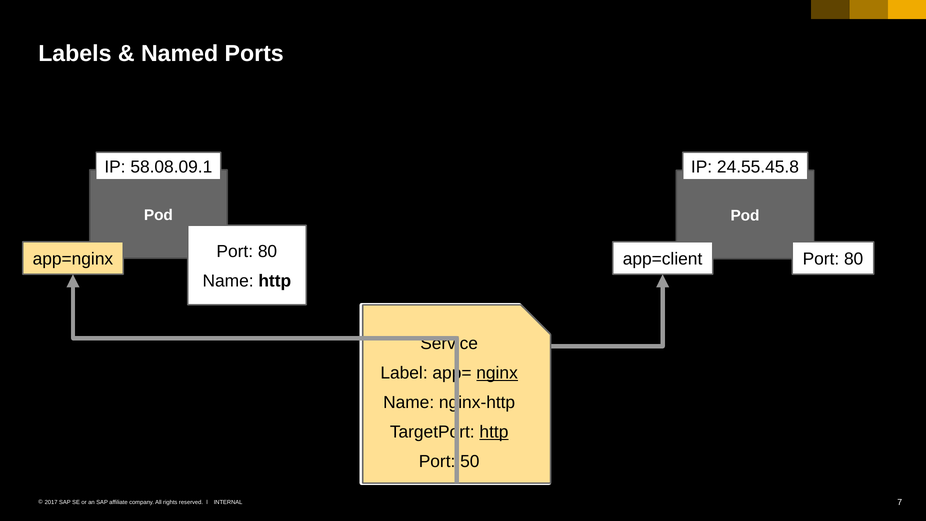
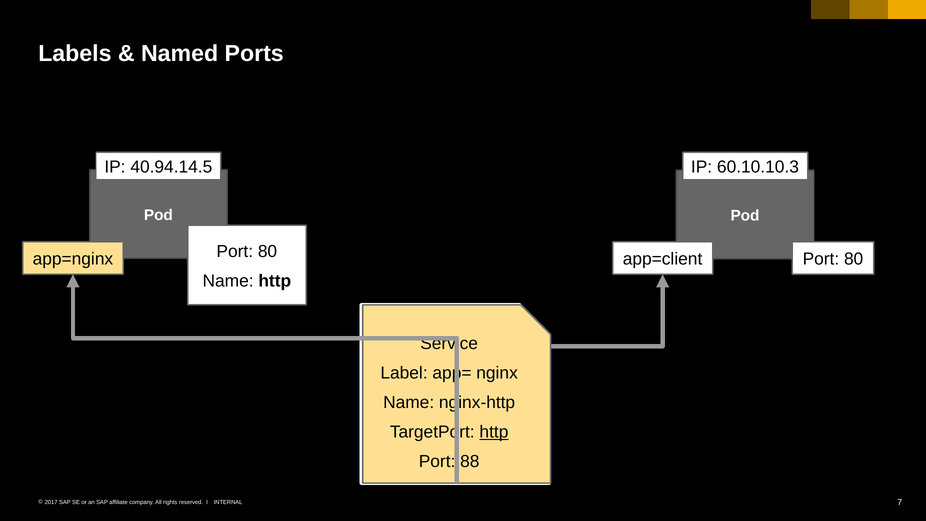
58.08.09.1: 58.08.09.1 -> 40.94.14.5
24.55.45.8: 24.55.45.8 -> 60.10.10.3
nginx underline: present -> none
50: 50 -> 88
